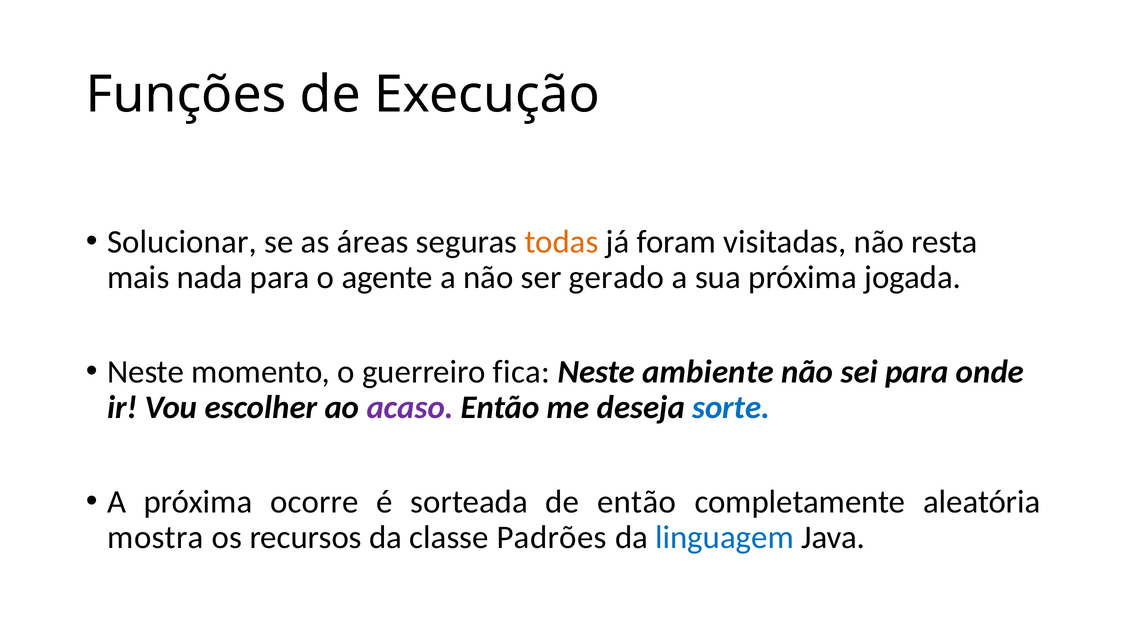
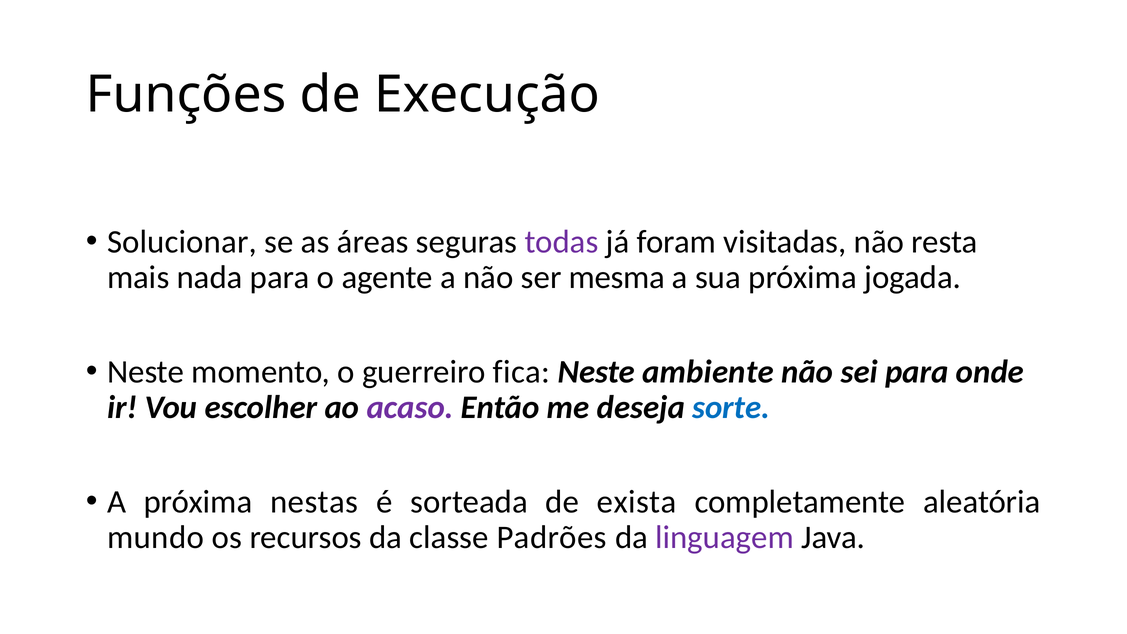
todas colour: orange -> purple
gerado: gerado -> mesma
ocorre: ocorre -> nestas
de então: então -> exista
mostra: mostra -> mundo
linguagem colour: blue -> purple
